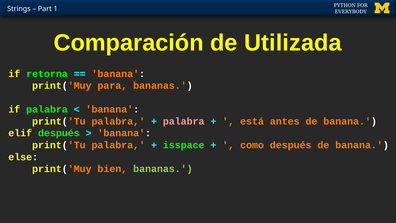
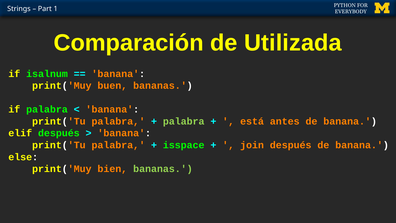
retorna: retorna -> isalnum
para: para -> buen
palabra at (184, 121) colour: pink -> light green
como: como -> join
